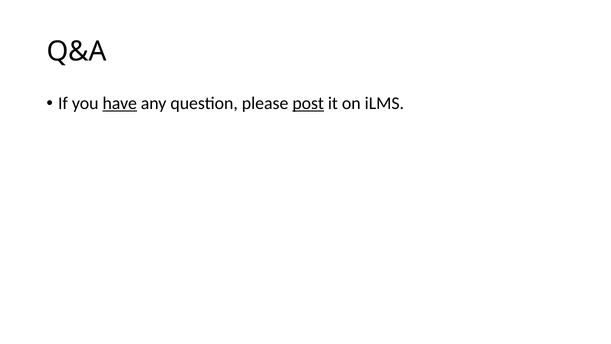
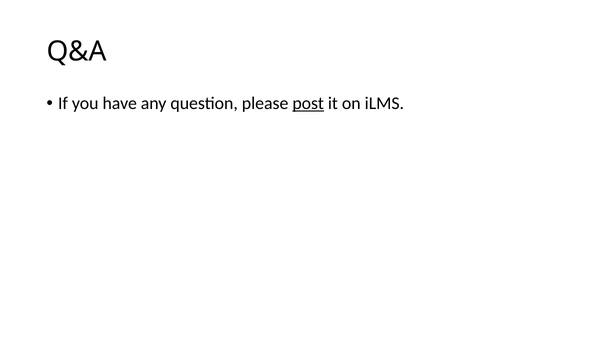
have underline: present -> none
